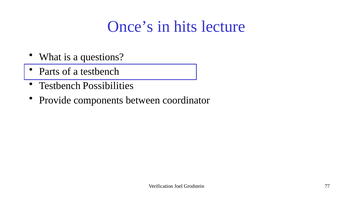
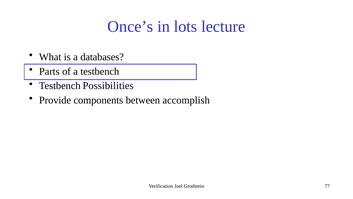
hits: hits -> lots
questions: questions -> databases
coordinator: coordinator -> accomplish
